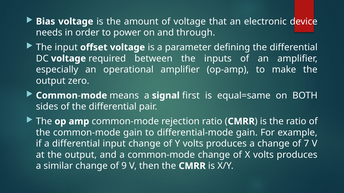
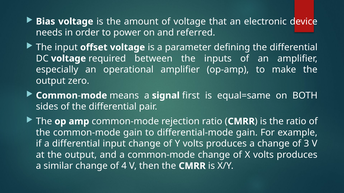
through: through -> referred
7: 7 -> 3
9: 9 -> 4
